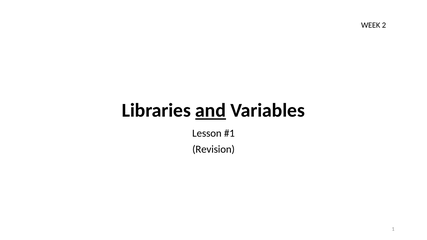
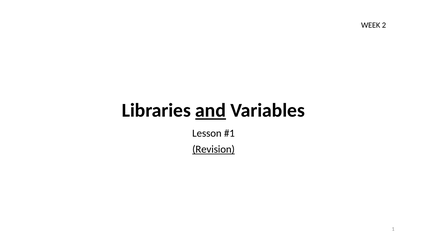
Revision underline: none -> present
